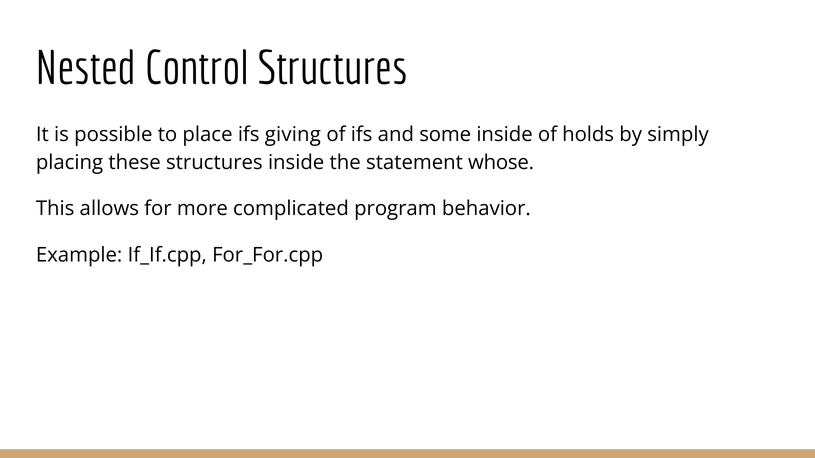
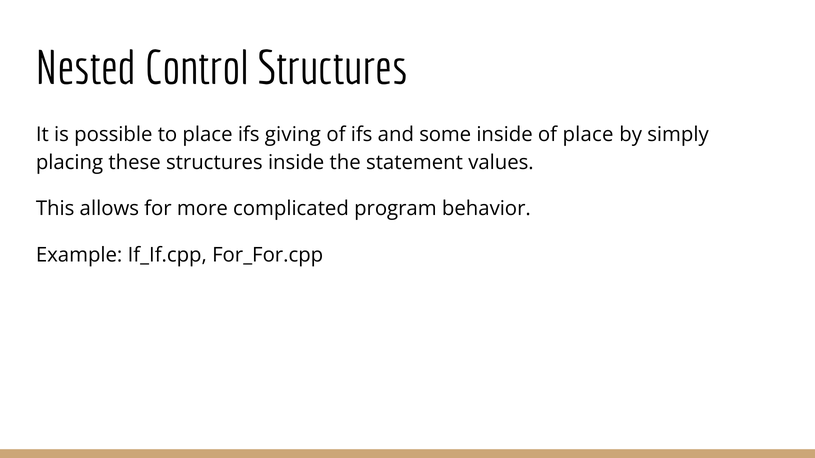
of holds: holds -> place
whose: whose -> values
